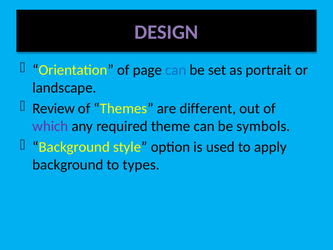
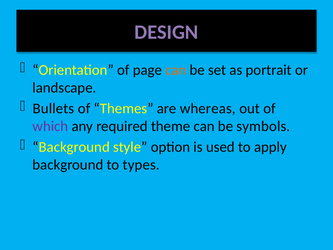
can at (176, 70) colour: blue -> orange
Review: Review -> Bullets
different: different -> whereas
